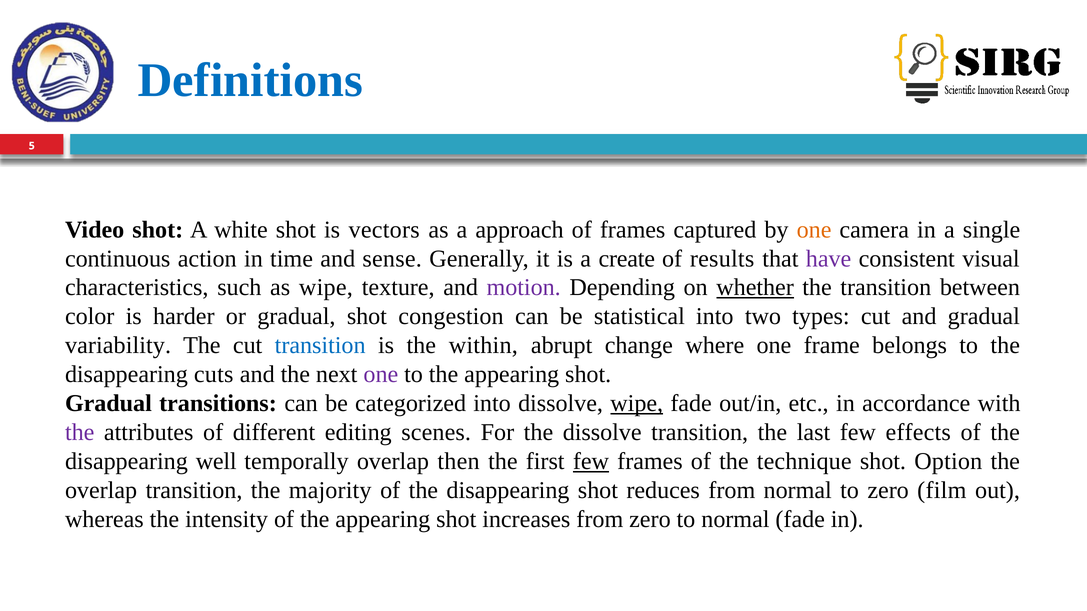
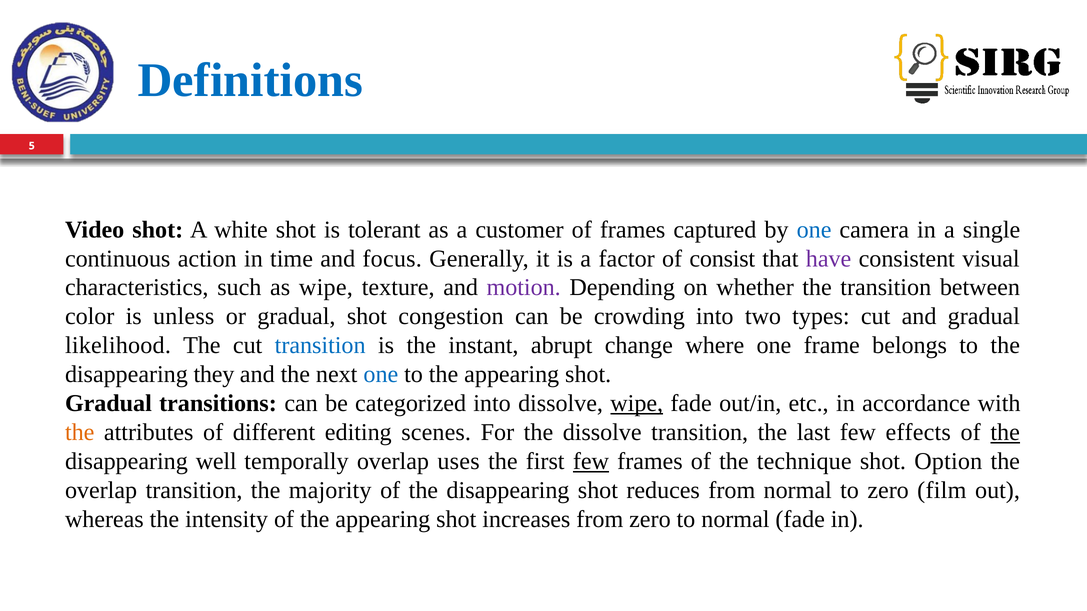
vectors: vectors -> tolerant
approach: approach -> customer
one at (814, 230) colour: orange -> blue
sense: sense -> focus
create: create -> factor
results: results -> consist
whether underline: present -> none
harder: harder -> unless
statistical: statistical -> crowding
variability: variability -> likelihood
within: within -> instant
cuts: cuts -> they
one at (381, 375) colour: purple -> blue
the at (80, 433) colour: purple -> orange
the at (1005, 433) underline: none -> present
then: then -> uses
